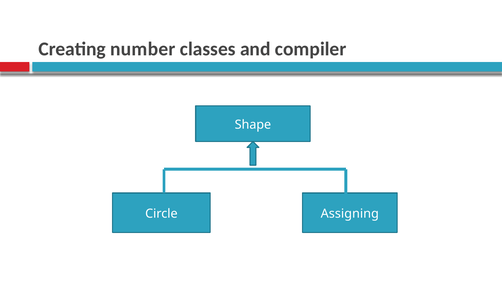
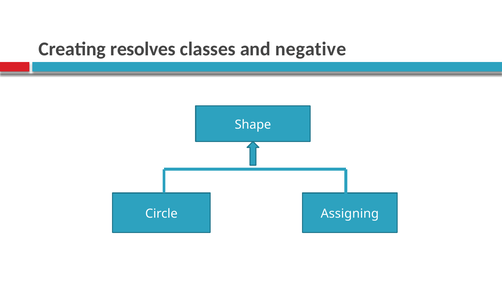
number: number -> resolves
compiler: compiler -> negative
